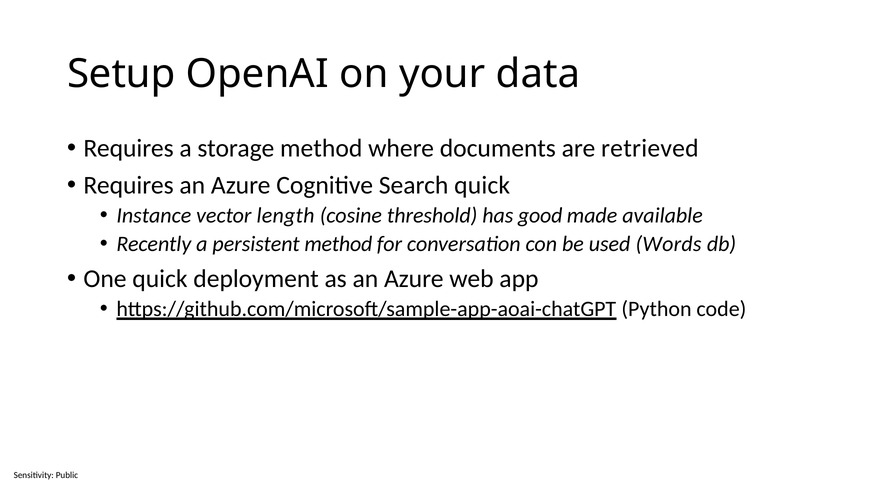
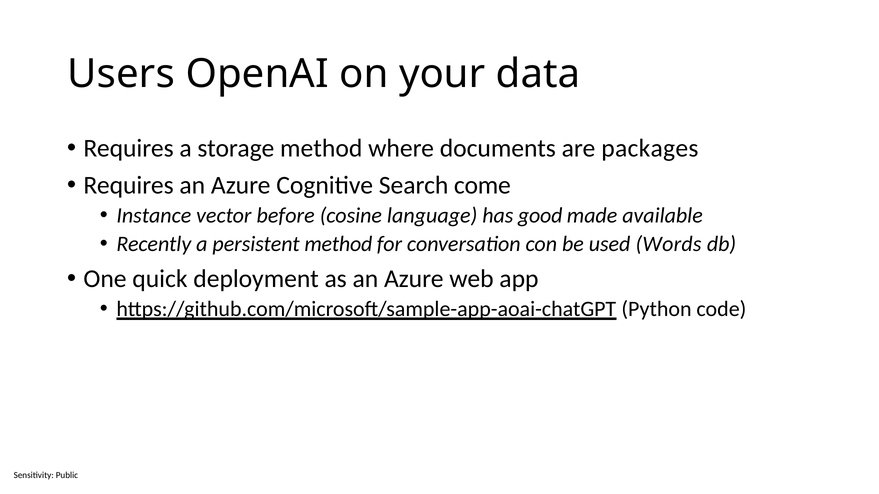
Setup: Setup -> Users
retrieved: retrieved -> packages
Search quick: quick -> come
length: length -> before
threshold: threshold -> language
